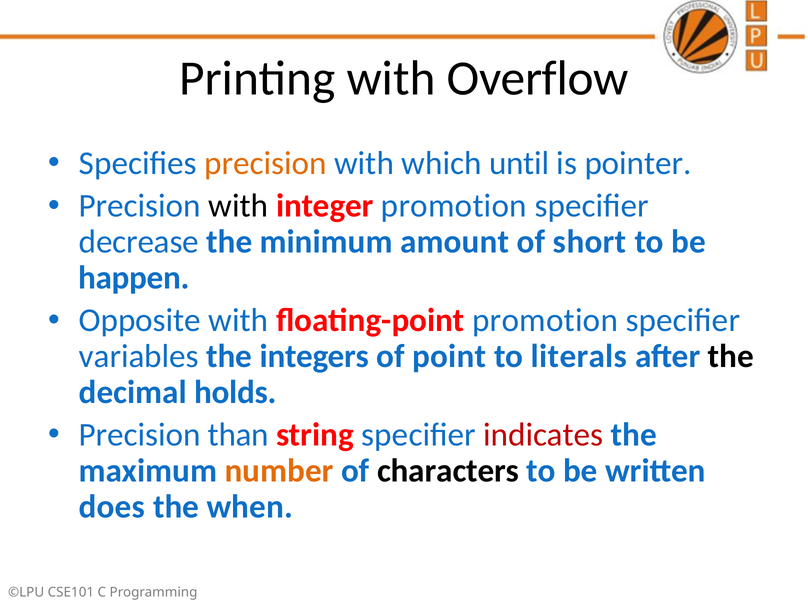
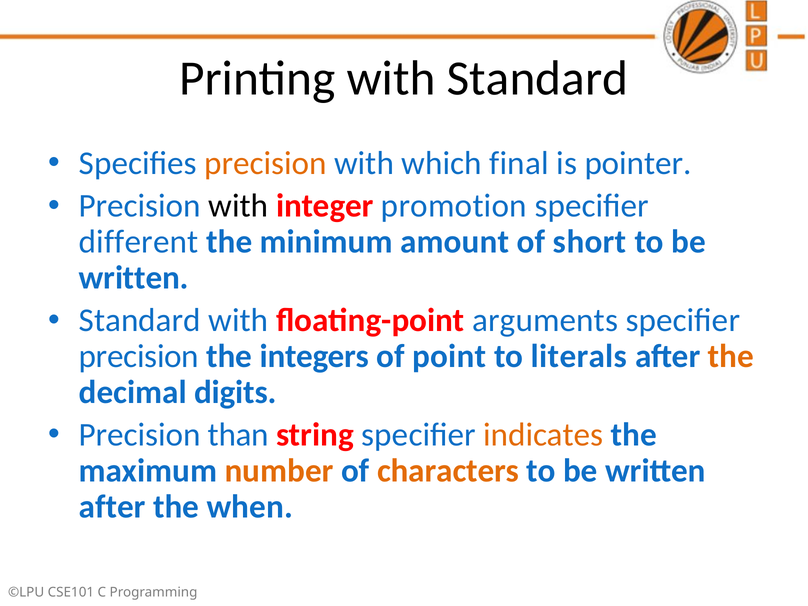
with Overflow: Overflow -> Standard
until: until -> final
decrease: decrease -> different
happen at (134, 278): happen -> written
Opposite at (140, 320): Opposite -> Standard
floating-point promotion: promotion -> arguments
variables at (139, 356): variables -> precision
the at (731, 356) colour: black -> orange
holds: holds -> digits
indicates colour: red -> orange
characters colour: black -> orange
does at (112, 507): does -> after
